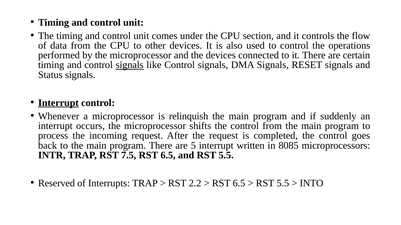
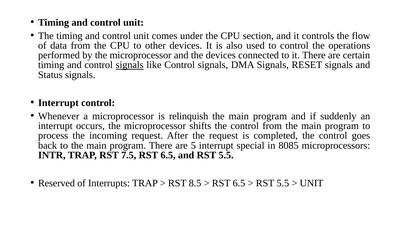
Interrupt at (58, 103) underline: present -> none
written: written -> special
2.2: 2.2 -> 8.5
INTO at (312, 184): INTO -> UNIT
